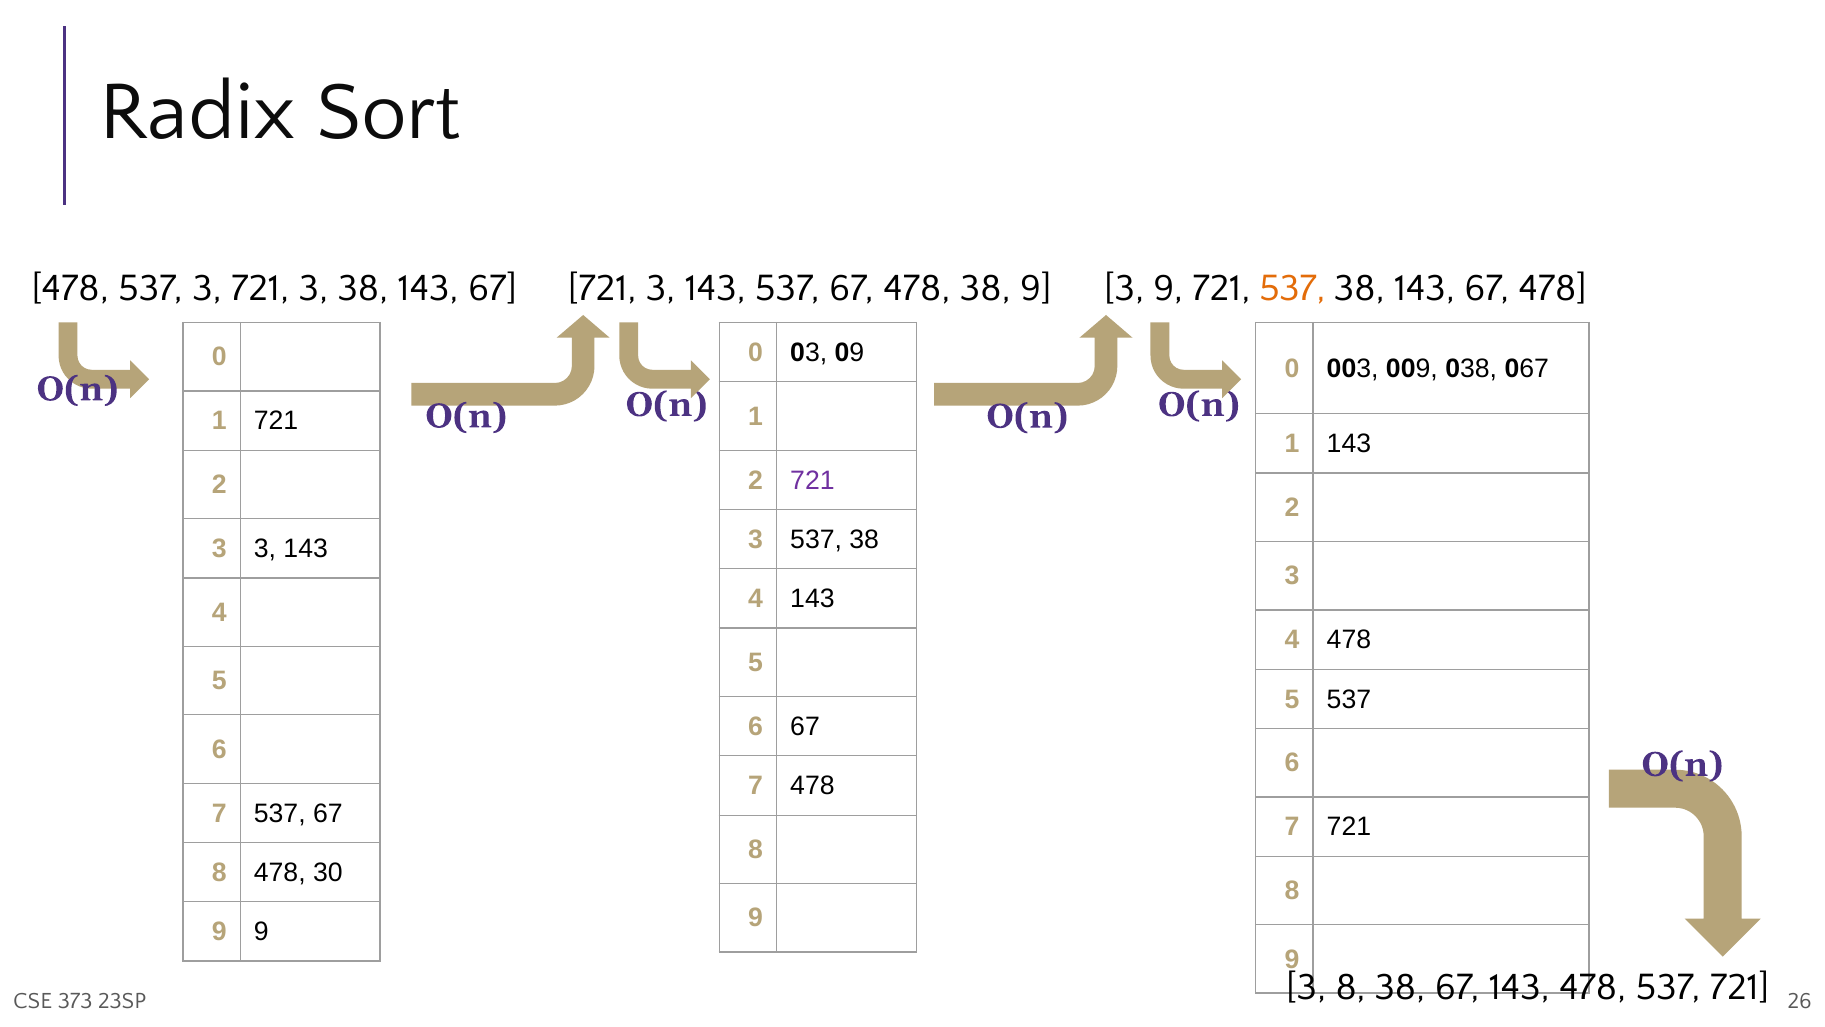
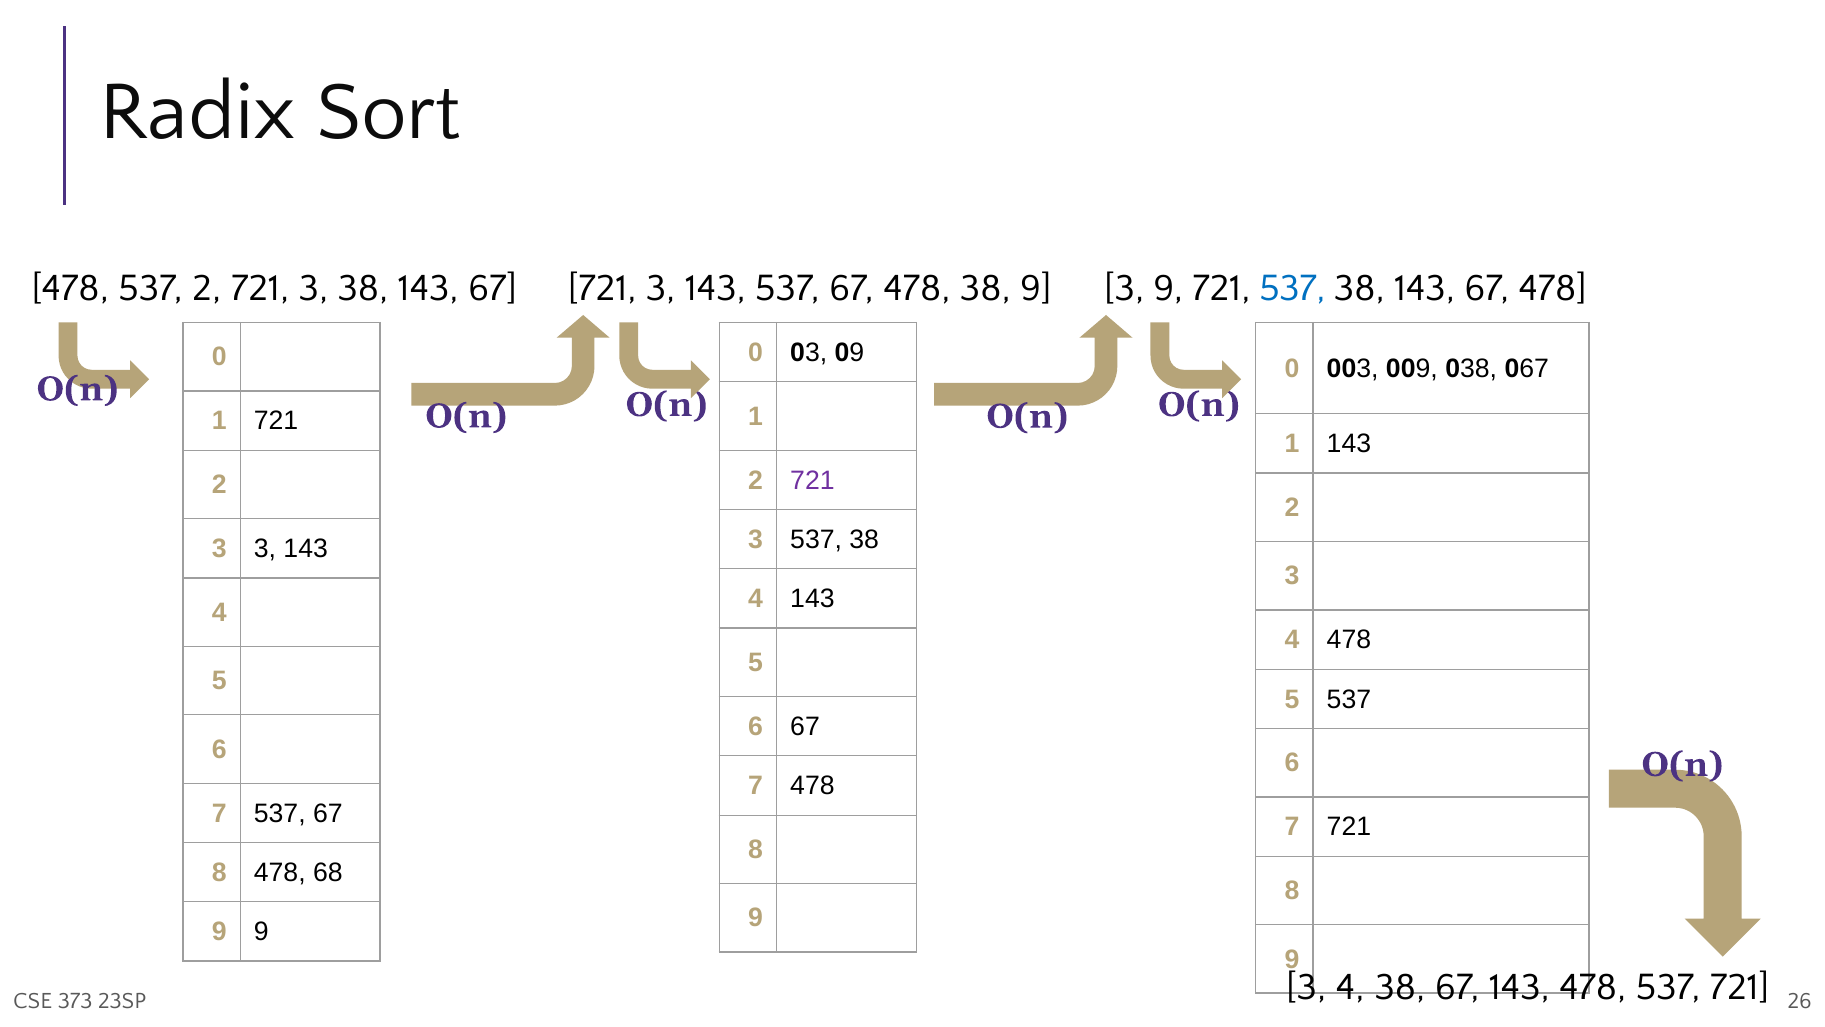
537 3: 3 -> 2
537 at (1292, 288) colour: orange -> blue
30: 30 -> 68
8 at (1351, 987): 8 -> 4
